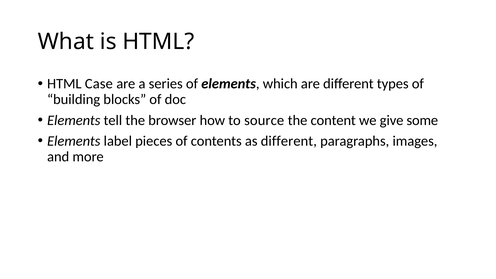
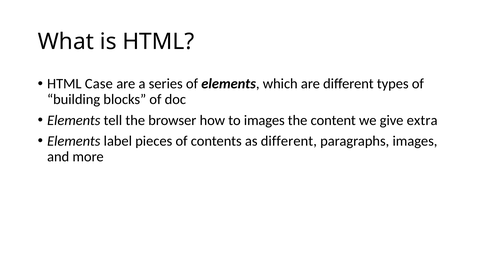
to source: source -> images
some: some -> extra
